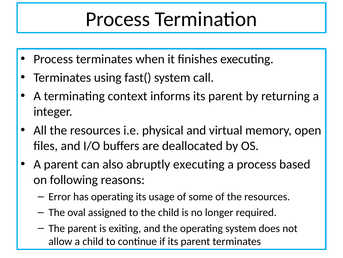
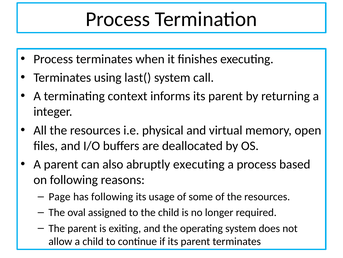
fast(: fast( -> last(
Error: Error -> Page
has operating: operating -> following
